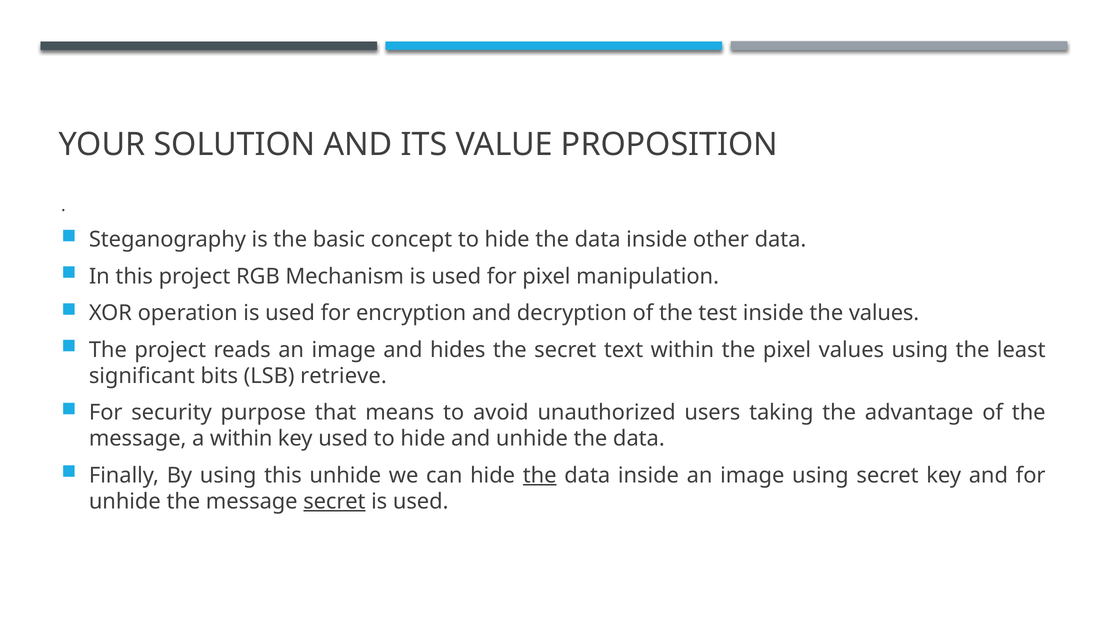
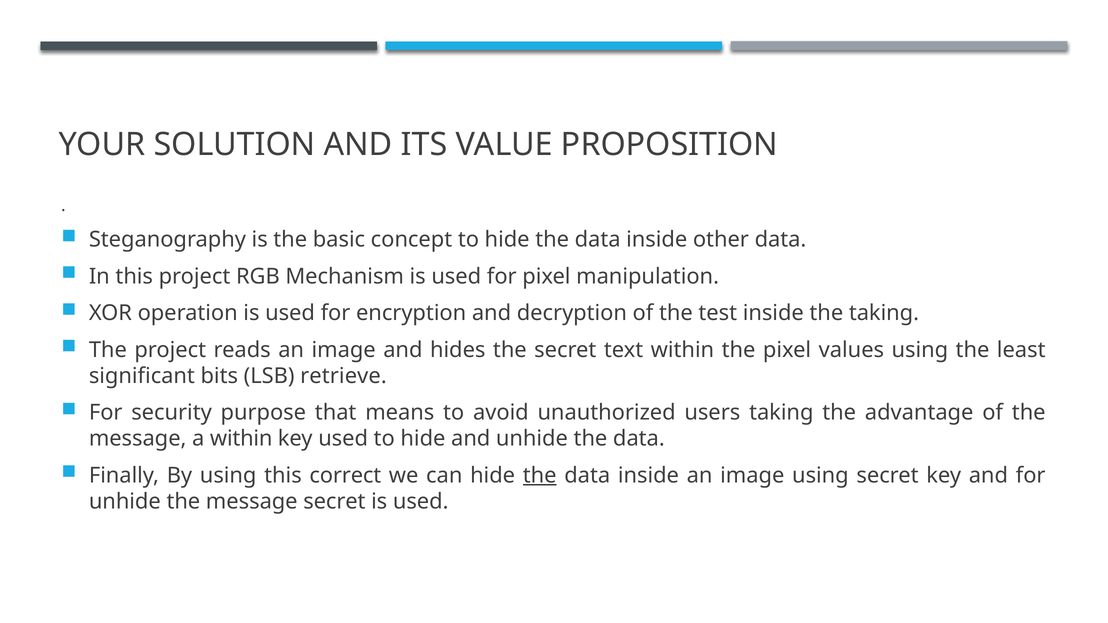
the values: values -> taking
this unhide: unhide -> correct
secret at (334, 502) underline: present -> none
